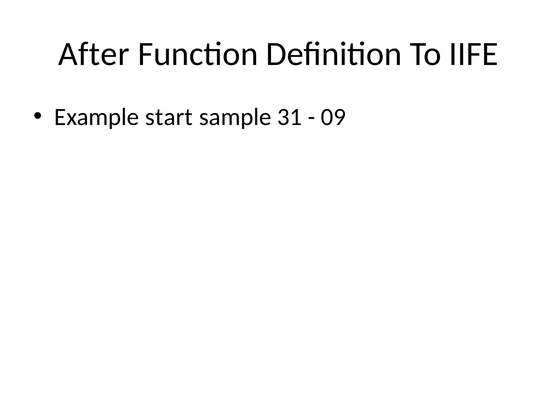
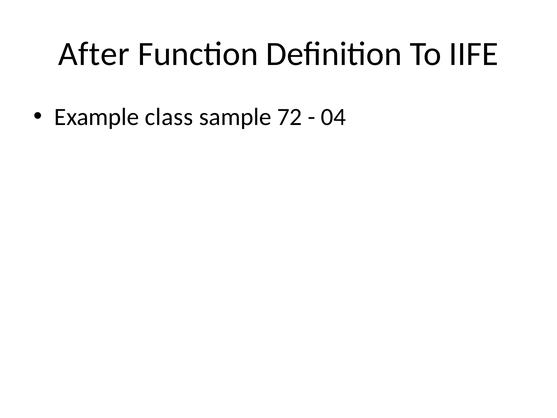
start: start -> class
31: 31 -> 72
09: 09 -> 04
